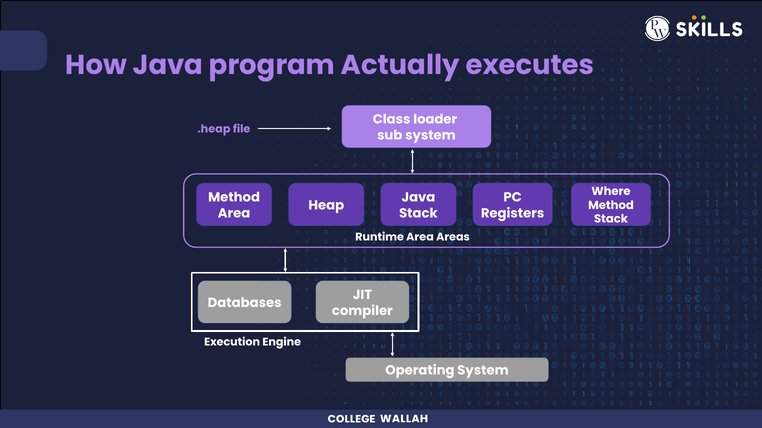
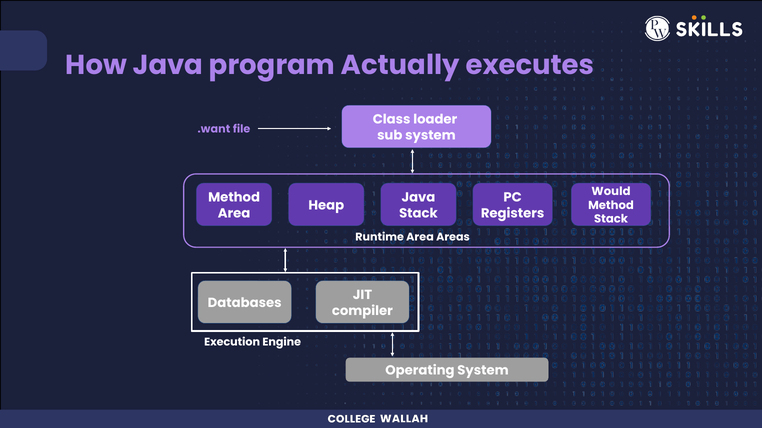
.heap: .heap -> .want
Where: Where -> Would
